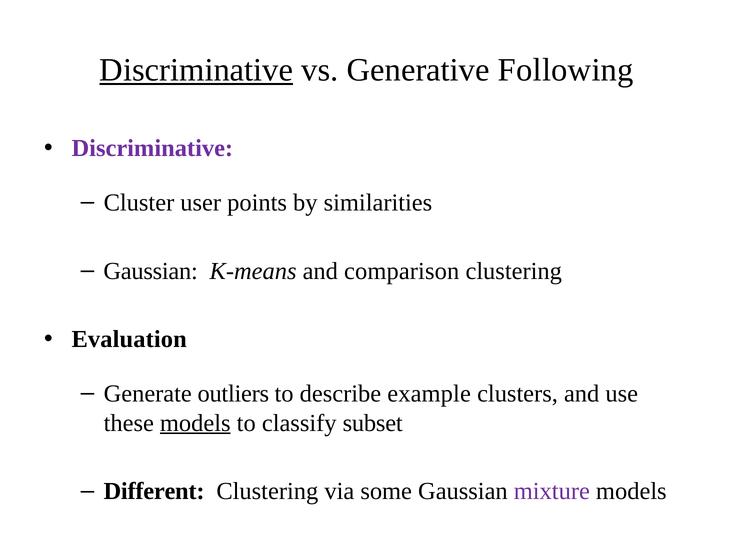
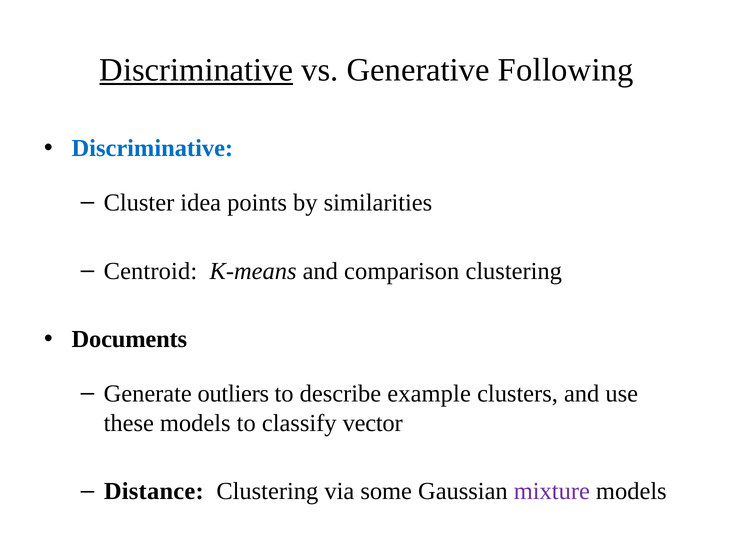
Discriminative at (152, 149) colour: purple -> blue
user: user -> idea
Gaussian at (151, 271): Gaussian -> Centroid
Evaluation: Evaluation -> Documents
models at (195, 423) underline: present -> none
subset: subset -> vector
Different: Different -> Distance
